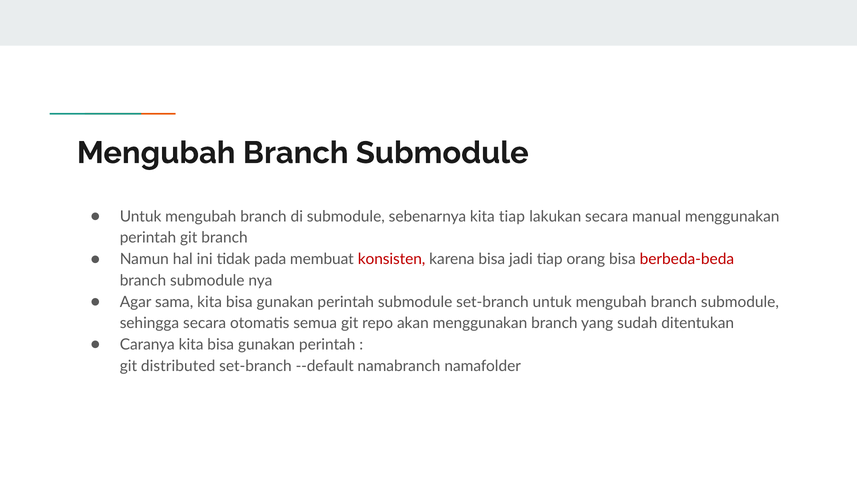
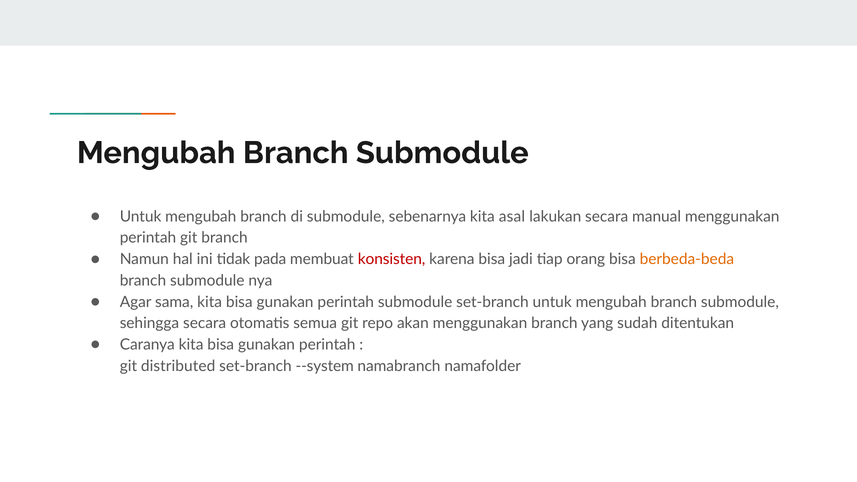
kita tiap: tiap -> asal
berbeda-beda colour: red -> orange
--default: --default -> --system
